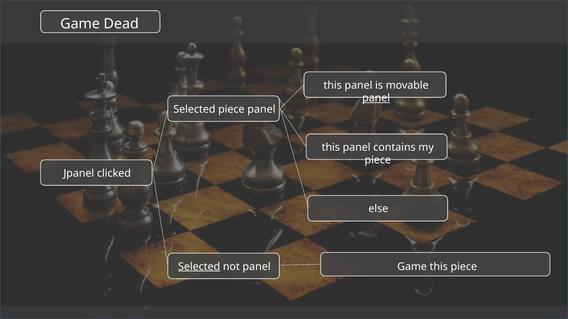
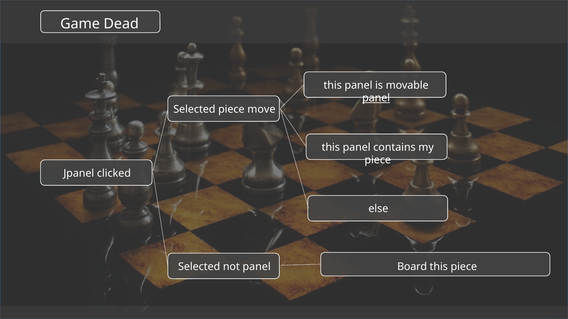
piece panel: panel -> move
Selected at (199, 267) underline: present -> none
Game at (412, 267): Game -> Board
